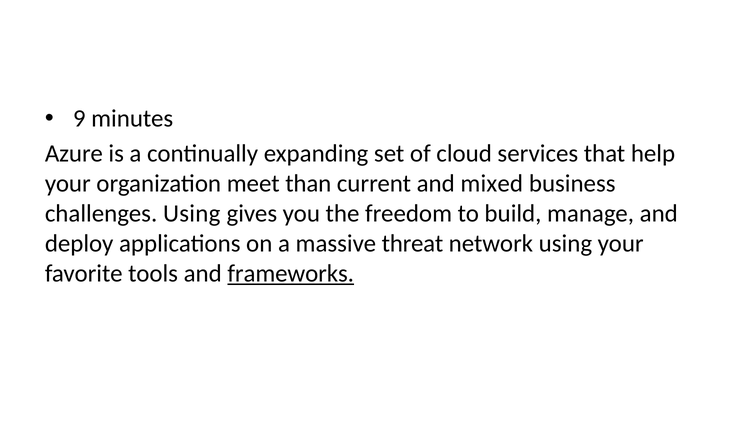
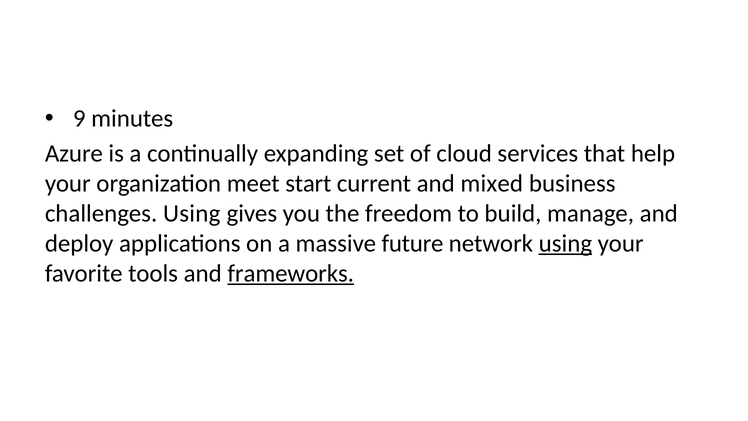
than: than -> start
threat: threat -> future
using at (565, 243) underline: none -> present
